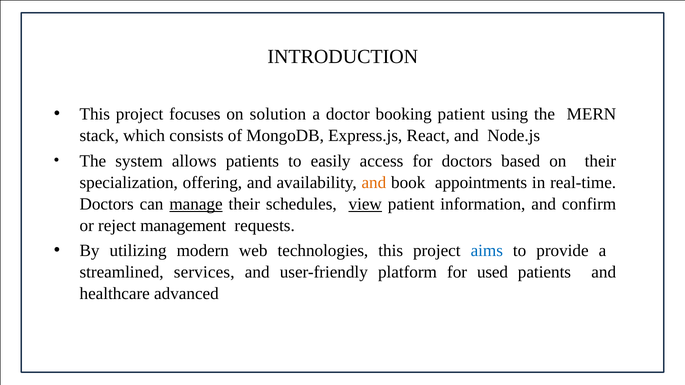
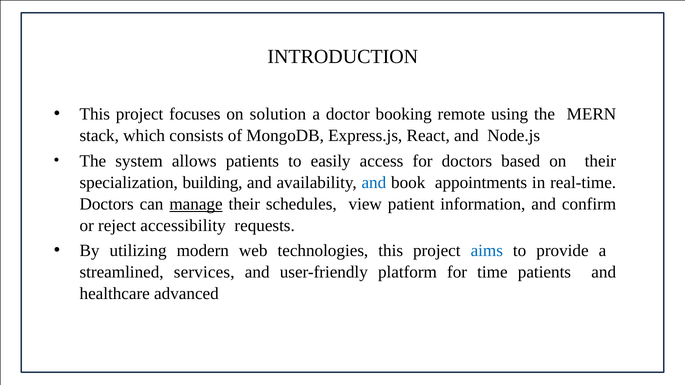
booking patient: patient -> remote
offering: offering -> building
and at (374, 183) colour: orange -> blue
view underline: present -> none
management: management -> accessibility
used: used -> time
